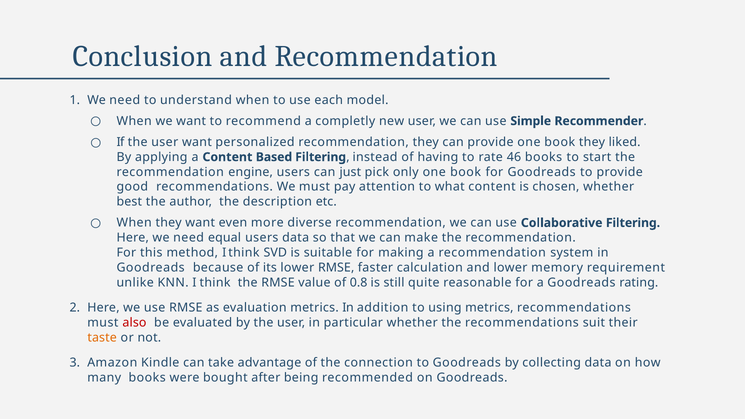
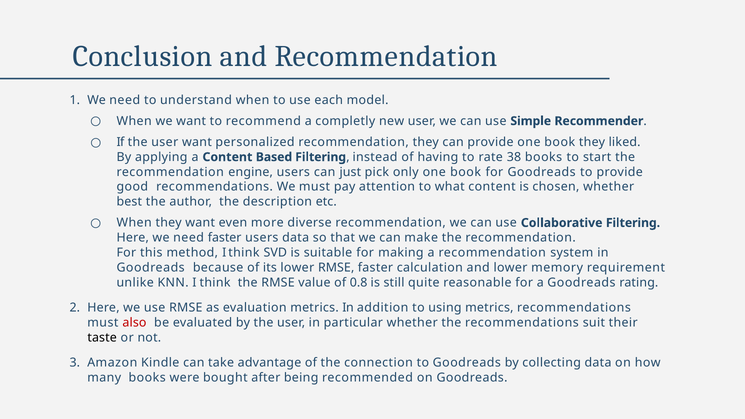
46: 46 -> 38
need equal: equal -> faster
taste colour: orange -> black
